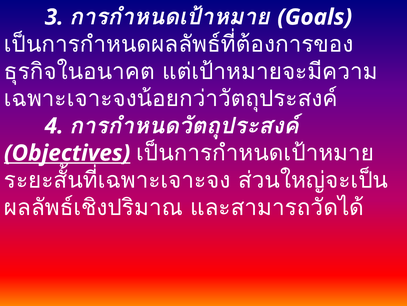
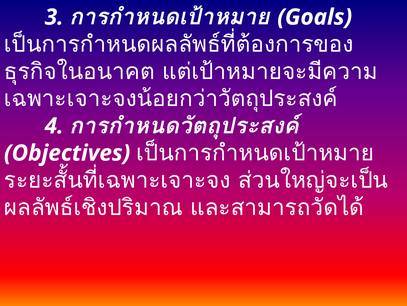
Objectives underline: present -> none
